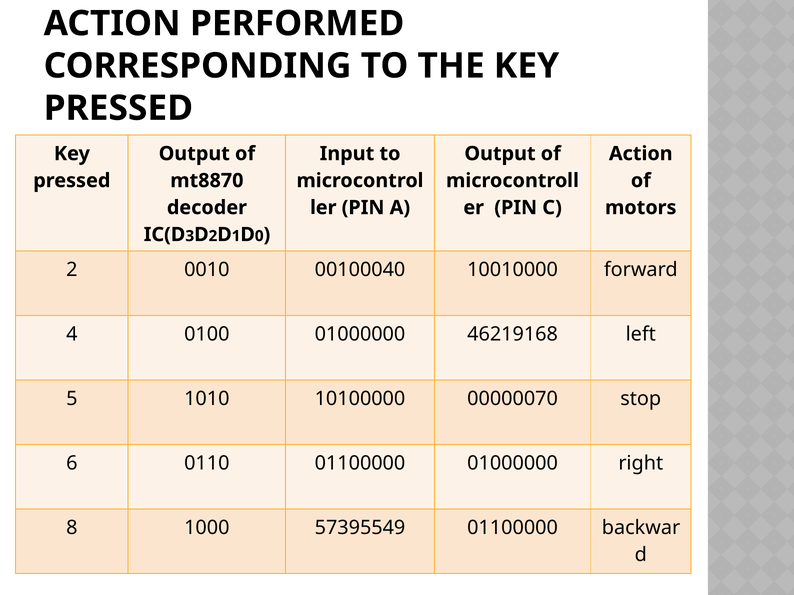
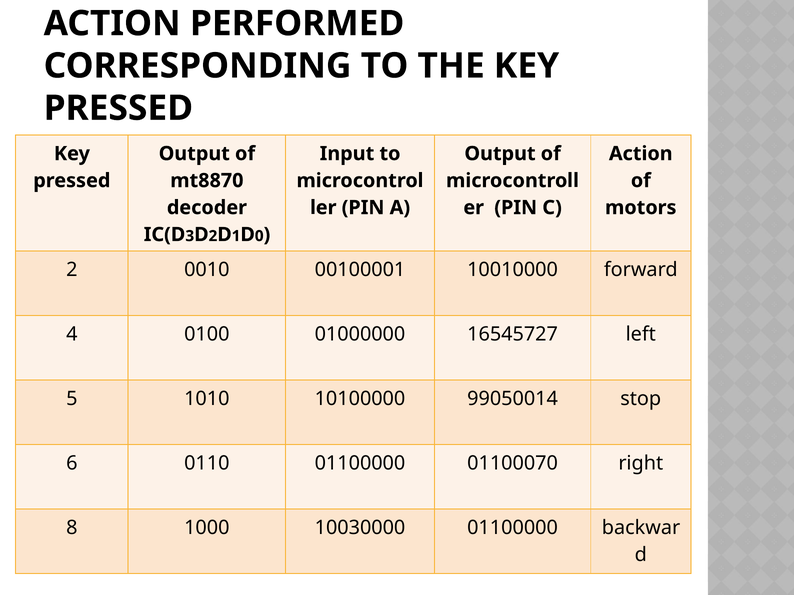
00100040: 00100040 -> 00100001
46219168: 46219168 -> 16545727
00000070: 00000070 -> 99050014
01100000 01000000: 01000000 -> 01100070
57395549: 57395549 -> 10030000
